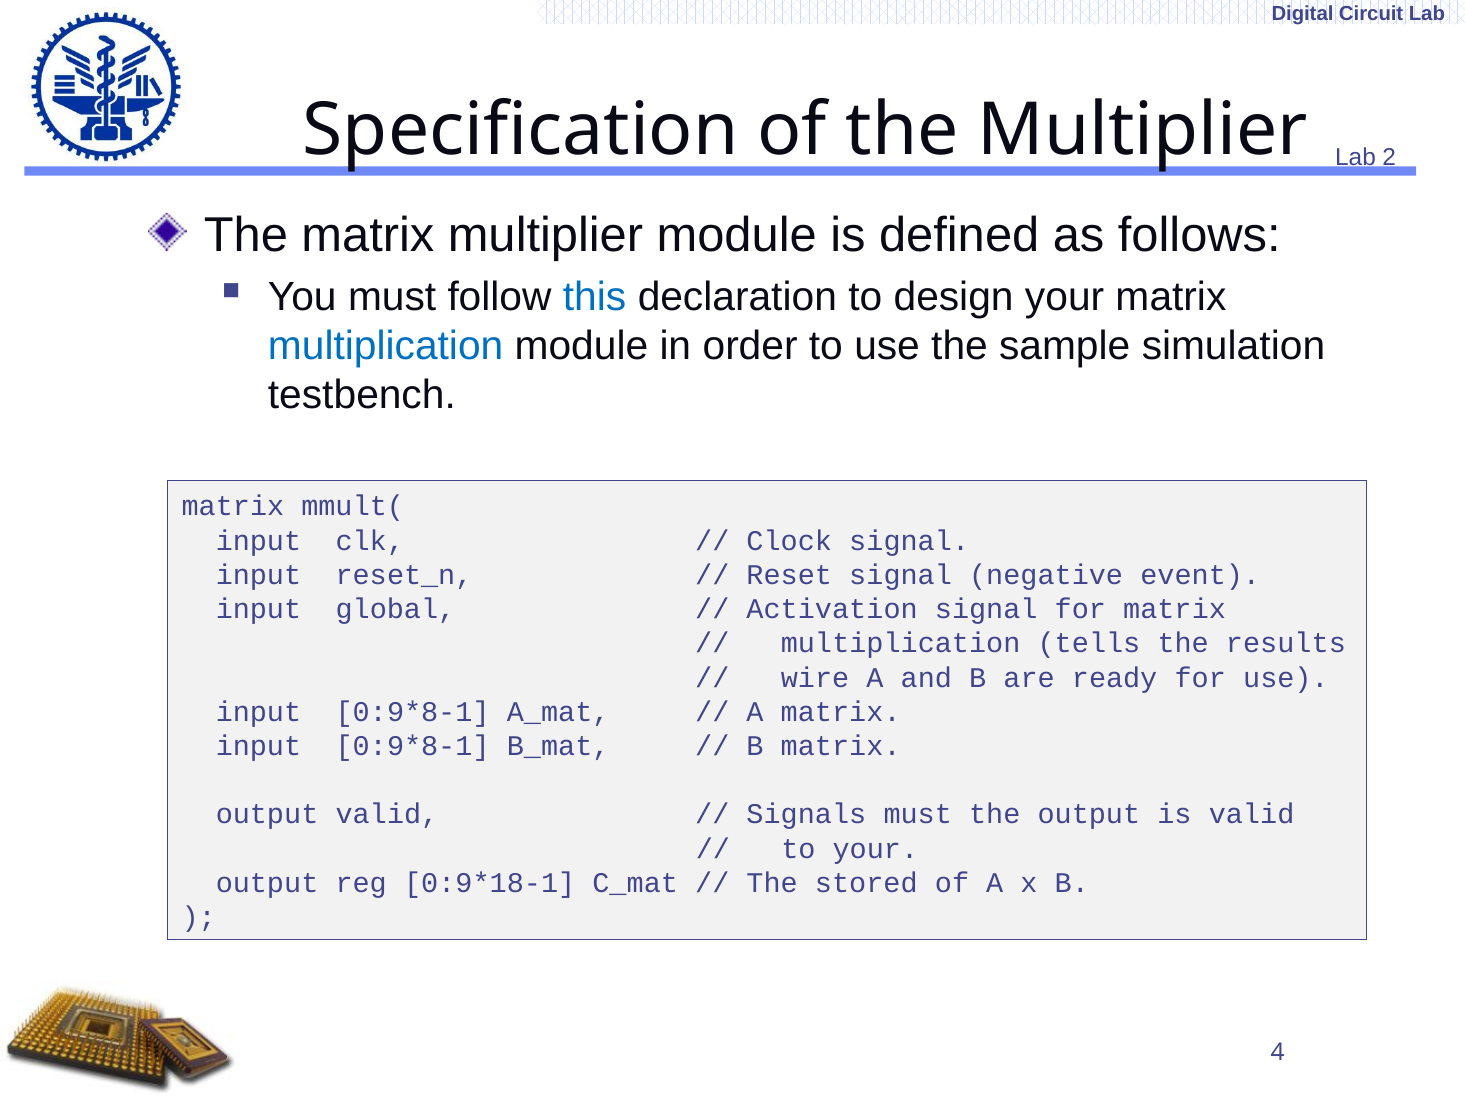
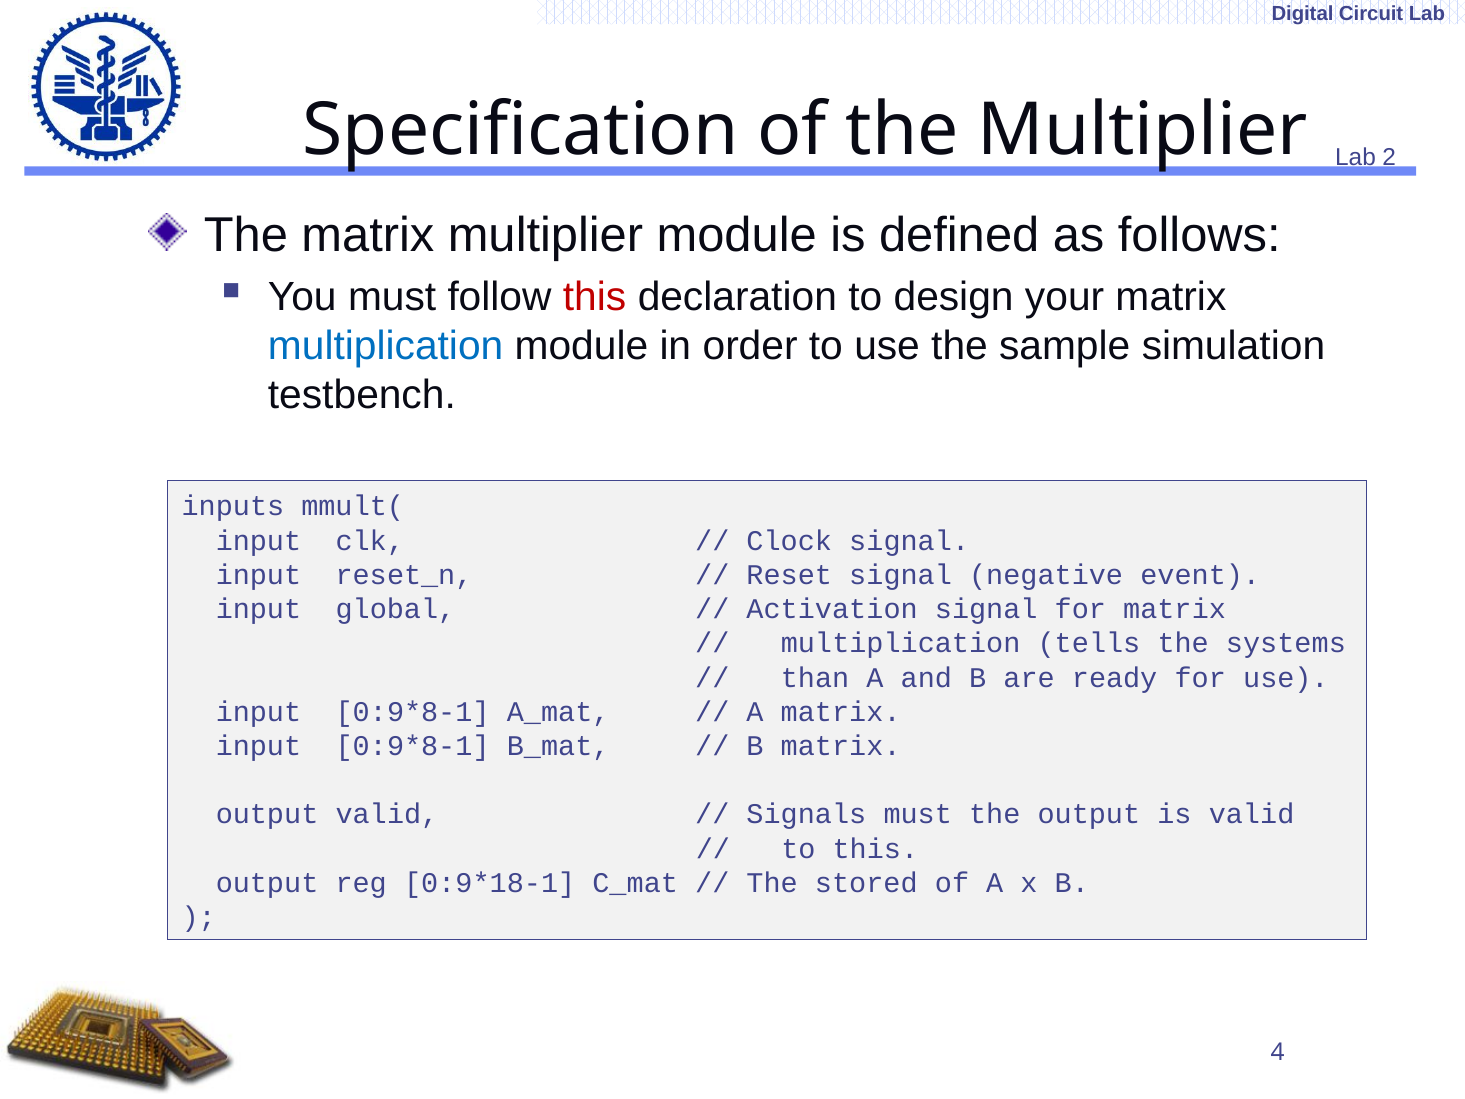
this at (595, 297) colour: blue -> red
matrix at (233, 506): matrix -> inputs
results: results -> systems
wire: wire -> than
to your: your -> this
